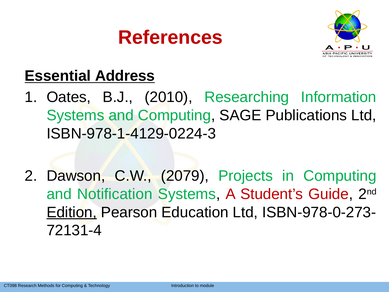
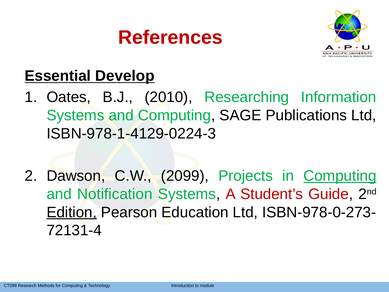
Address: Address -> Develop
2079: 2079 -> 2099
Computing at (340, 176) underline: none -> present
